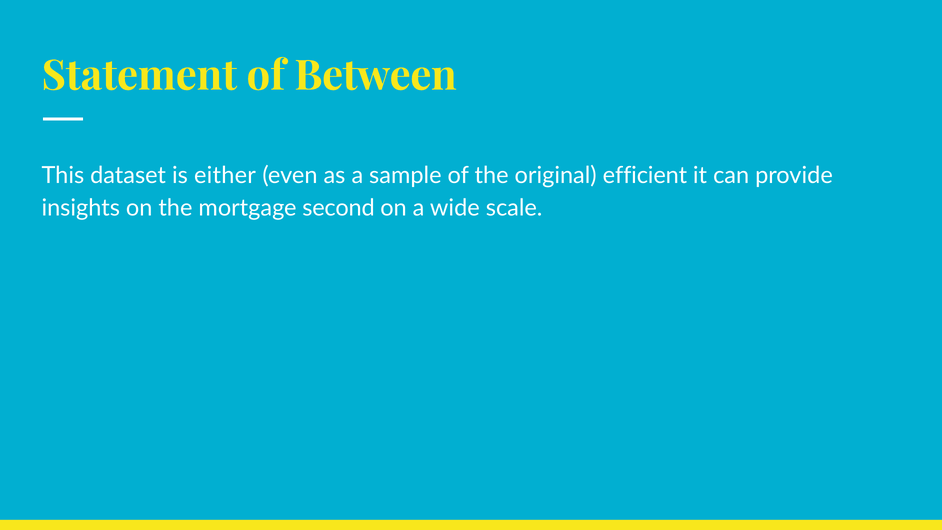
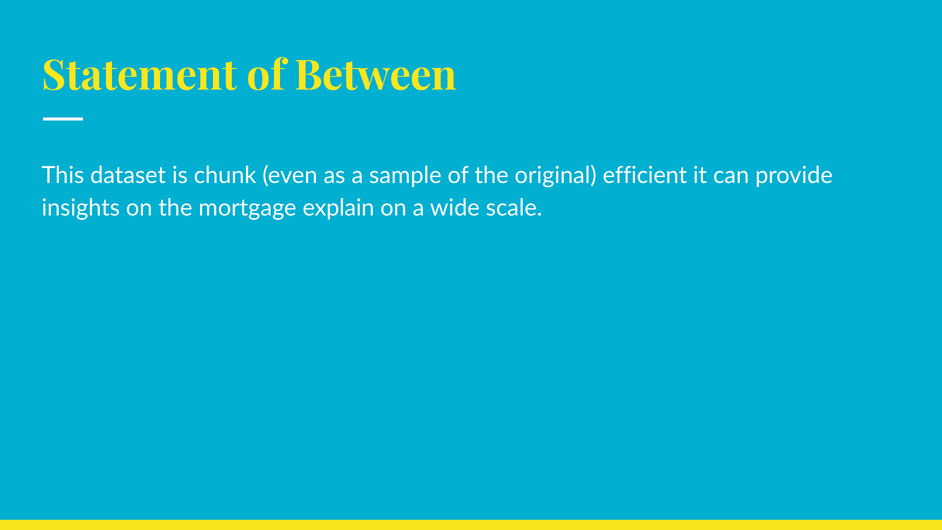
either: either -> chunk
second: second -> explain
